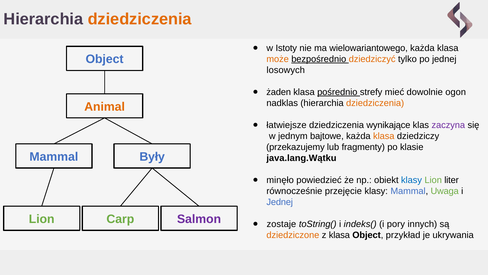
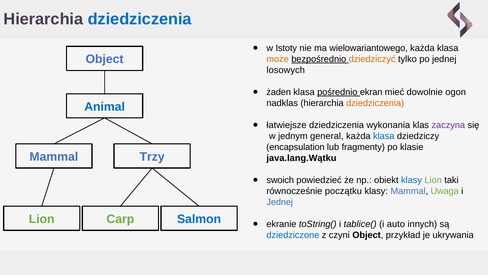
dziedziczenia at (140, 19) colour: orange -> blue
strefy: strefy -> ekran
Animal colour: orange -> blue
wynikające: wynikające -> wykonania
bajtowe: bajtowe -> general
klasa at (384, 136) colour: orange -> blue
przekazujemy: przekazujemy -> encapsulation
Były: Były -> Trzy
minęło: minęło -> swoich
liter: liter -> taki
przejęcie: przejęcie -> początku
Salmon colour: purple -> blue
zostaje: zostaje -> ekranie
indeks(: indeks( -> tablice(
pory: pory -> auto
dziedziczone colour: orange -> blue
z klasa: klasa -> czyni
